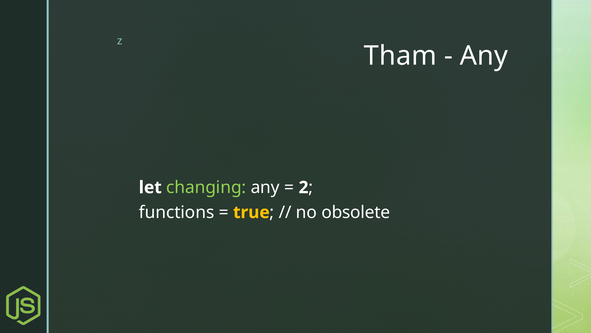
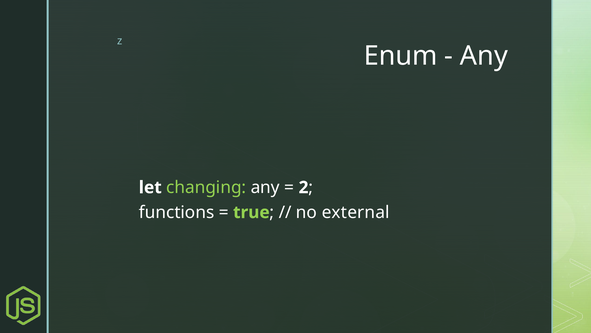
Tham: Tham -> Enum
true colour: yellow -> light green
obsolete: obsolete -> external
